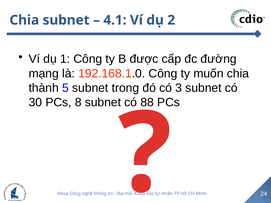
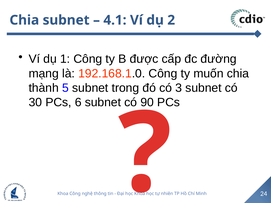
8: 8 -> 6
88: 88 -> 90
